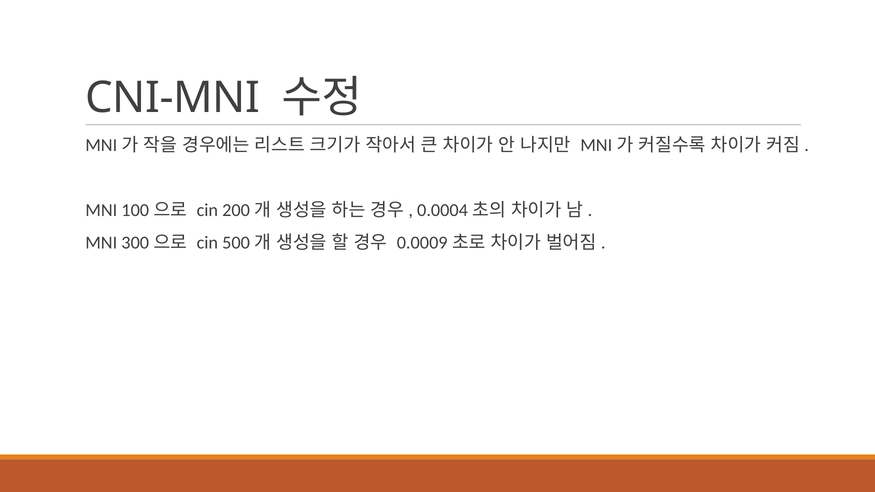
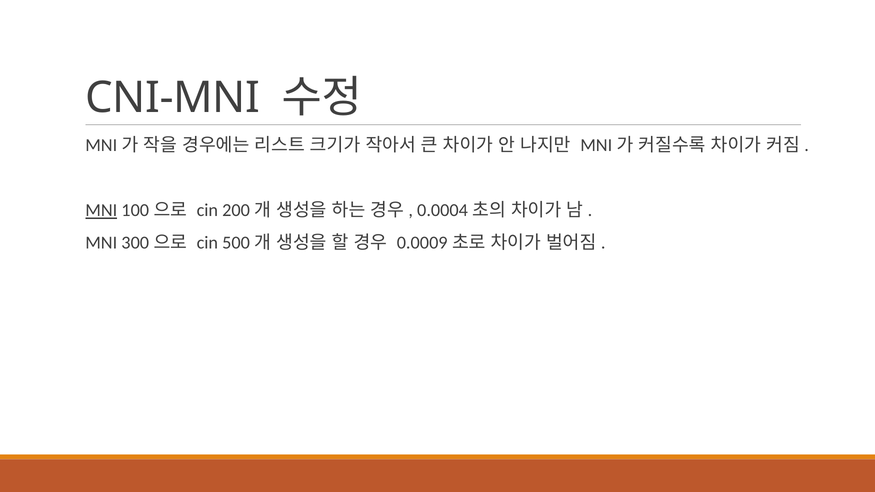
MNI at (101, 210) underline: none -> present
